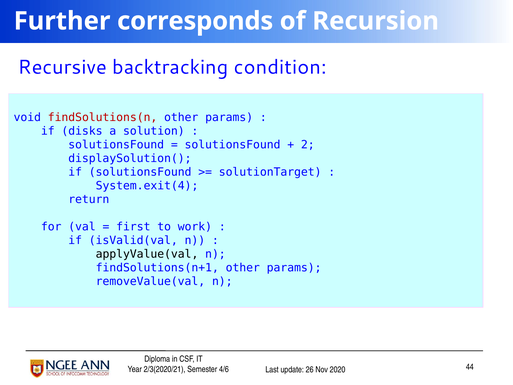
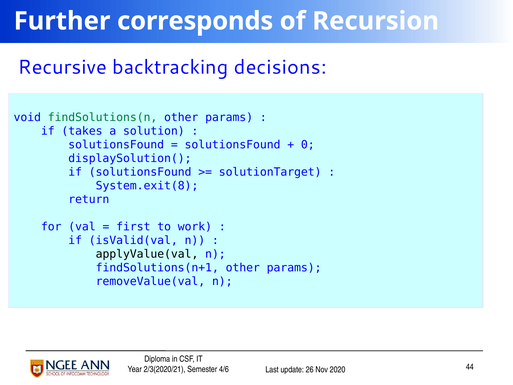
condition: condition -> decisions
findSolutions(n colour: red -> green
disks: disks -> takes
2: 2 -> 0
System.exit(4: System.exit(4 -> System.exit(8
